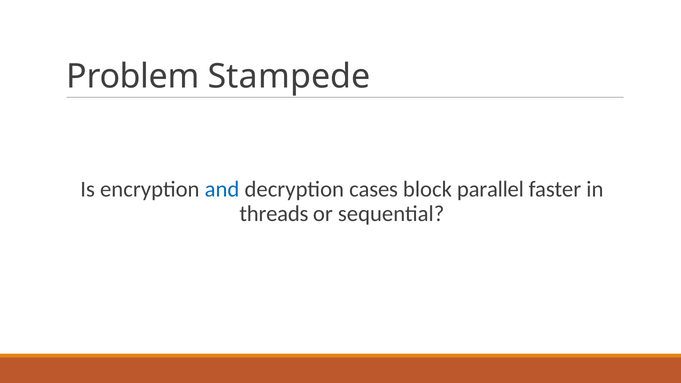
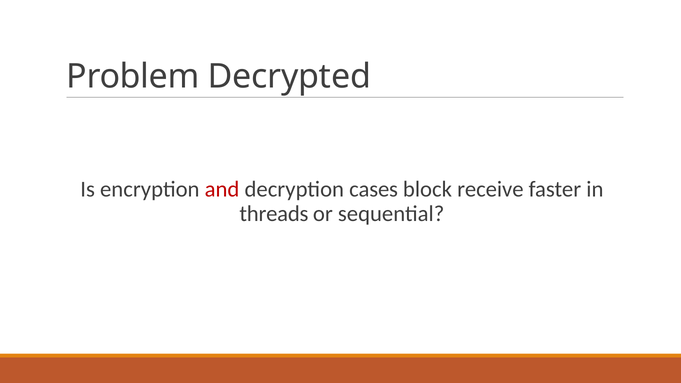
Stampede: Stampede -> Decrypted
and colour: blue -> red
parallel: parallel -> receive
